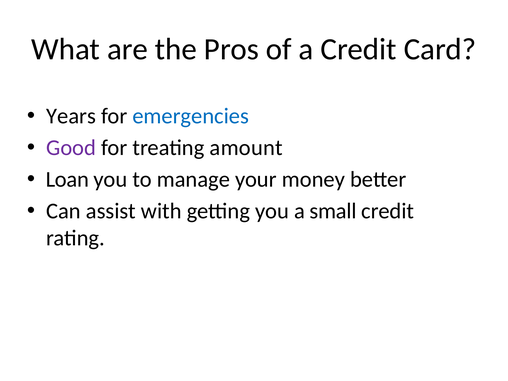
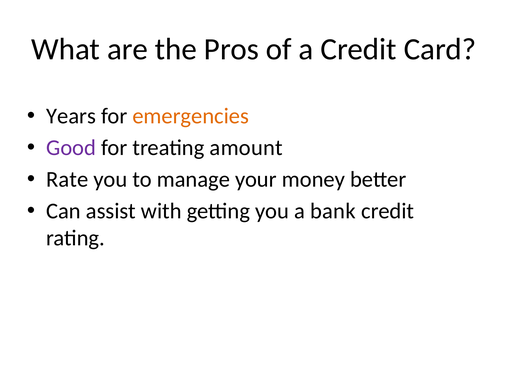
emergencies colour: blue -> orange
Loan: Loan -> Rate
small: small -> bank
